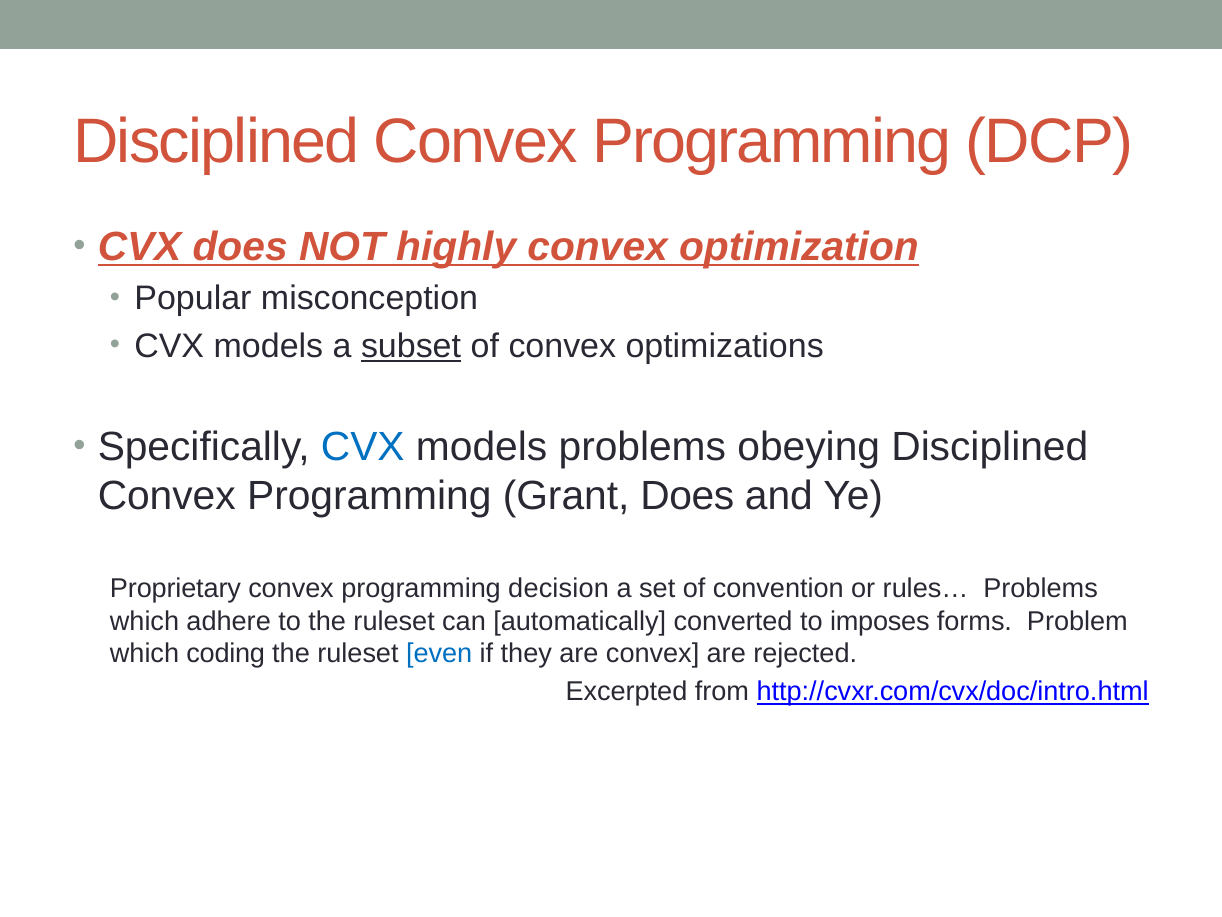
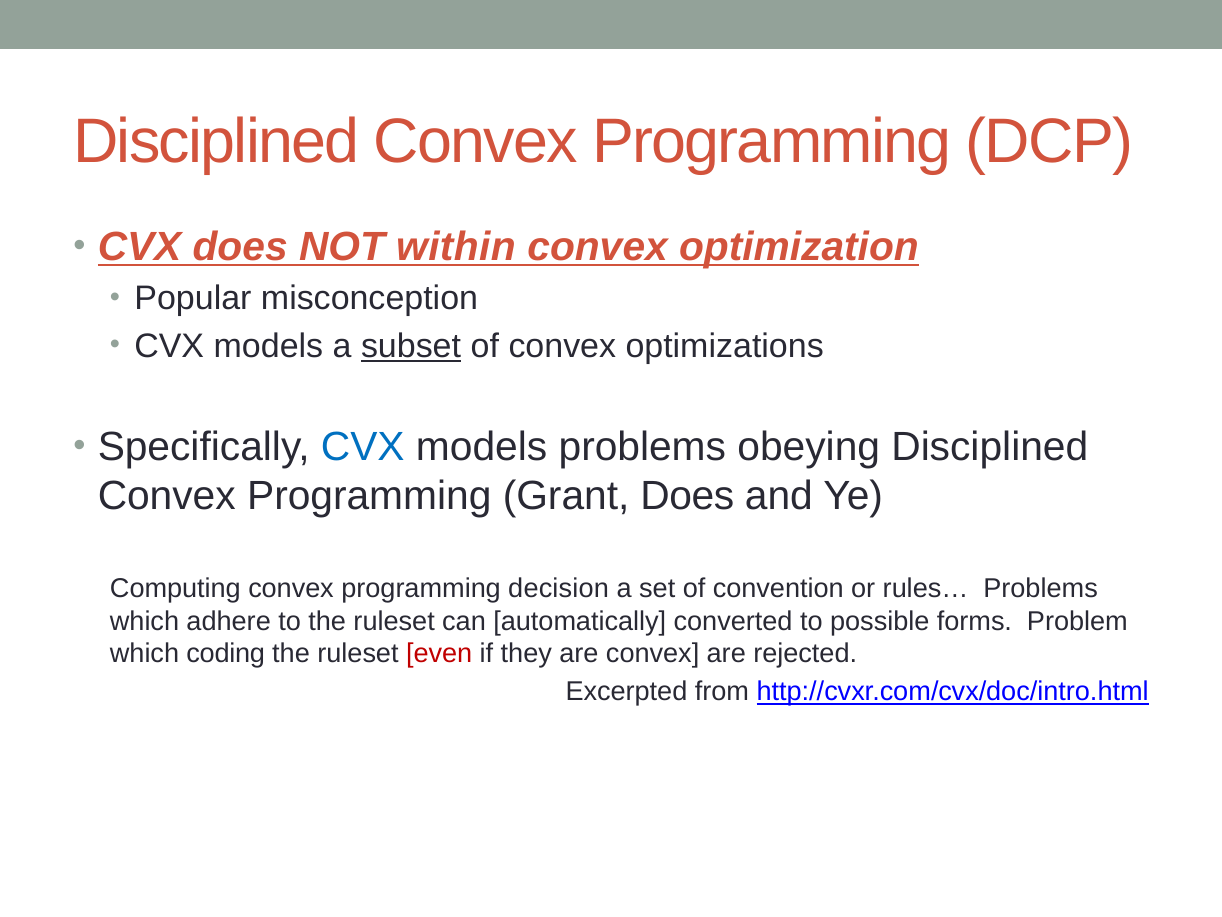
highly: highly -> within
Proprietary: Proprietary -> Computing
imposes: imposes -> possible
even colour: blue -> red
